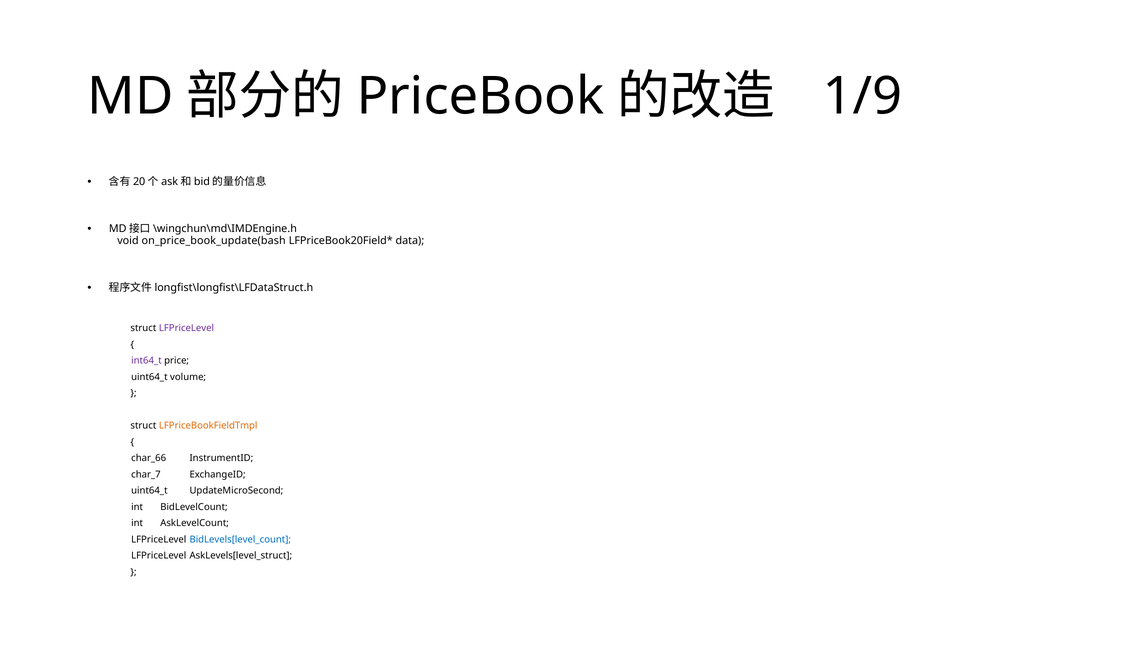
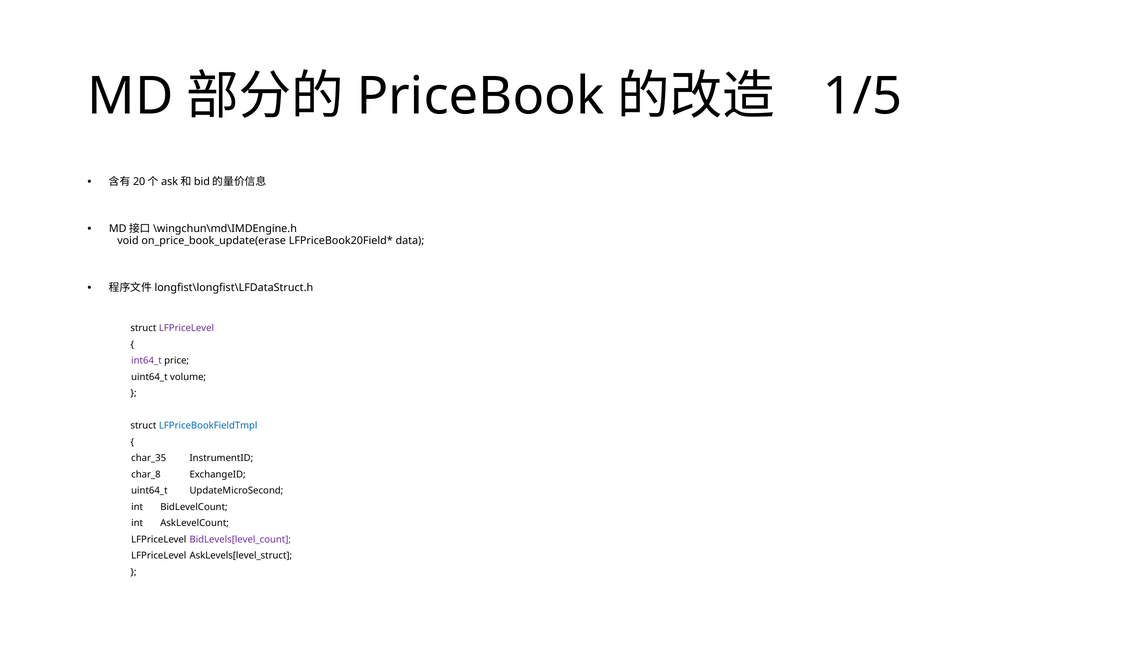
1/9: 1/9 -> 1/5
on_price_book_update(bash: on_price_book_update(bash -> on_price_book_update(erase
LFPriceBookFieldTmpl colour: orange -> blue
char_66: char_66 -> char_35
char_7: char_7 -> char_8
BidLevels[level_count colour: blue -> purple
